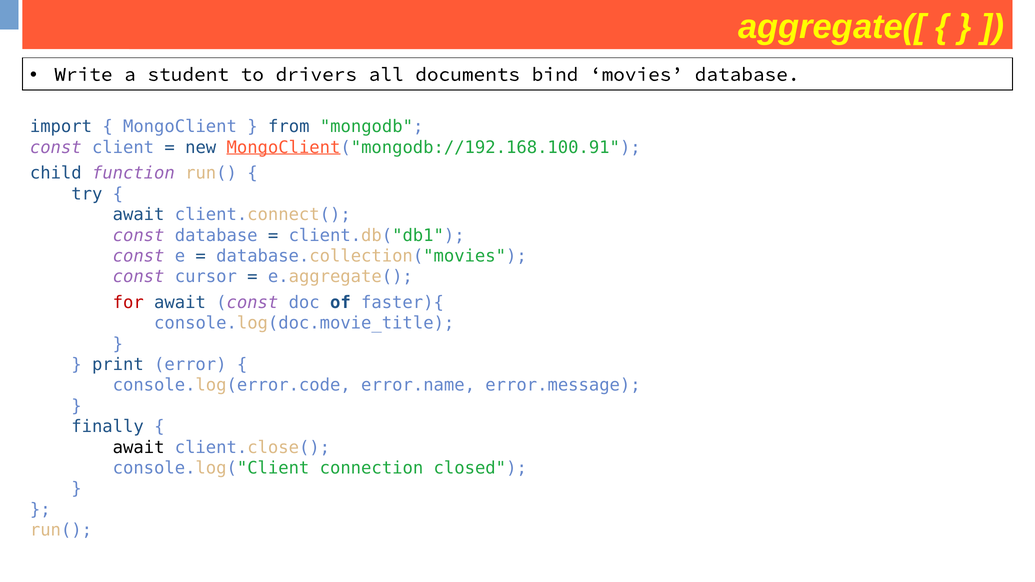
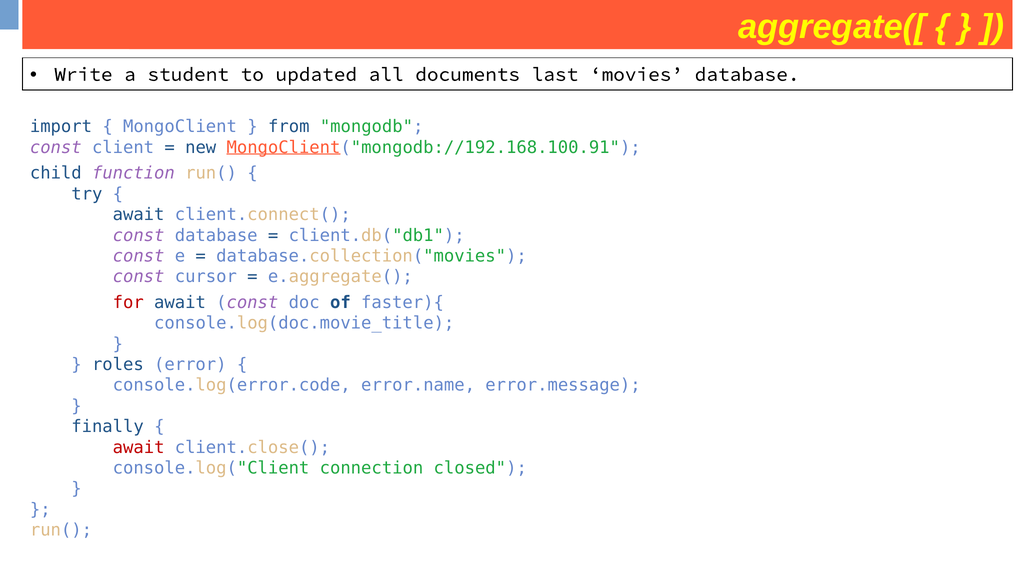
drivers: drivers -> updated
bind: bind -> last
print: print -> roles
await at (139, 447) colour: black -> red
